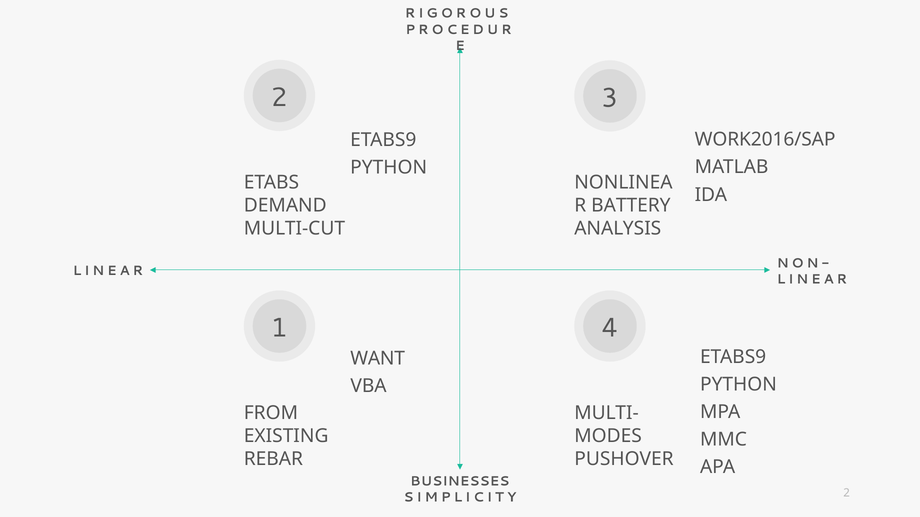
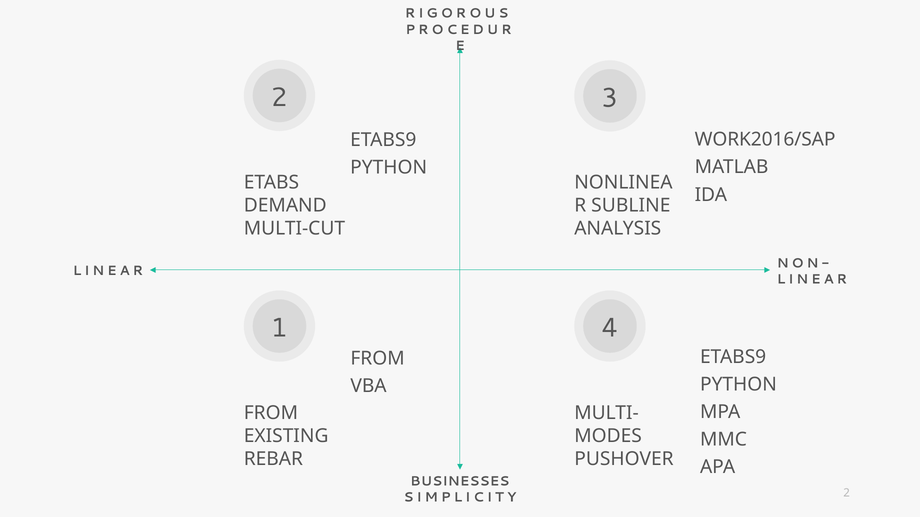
BATTERY: BATTERY -> SUBLINE
WANT at (378, 359): WANT -> FROM
